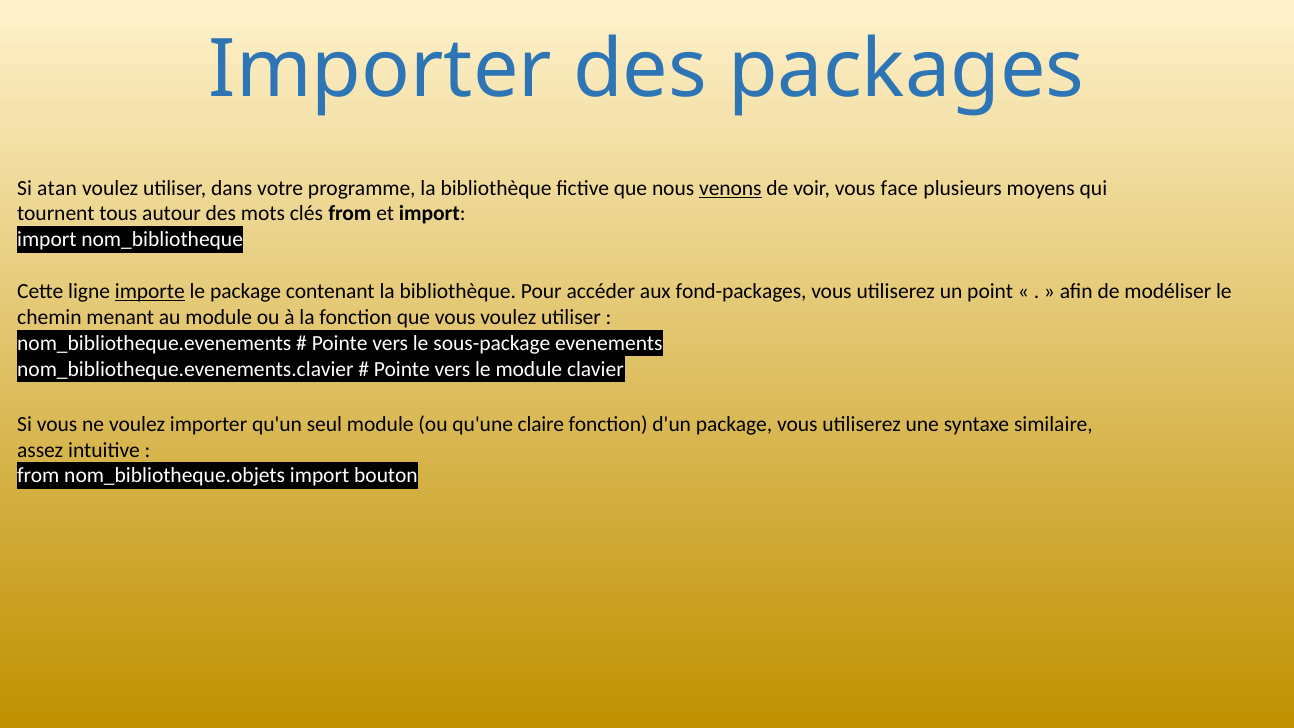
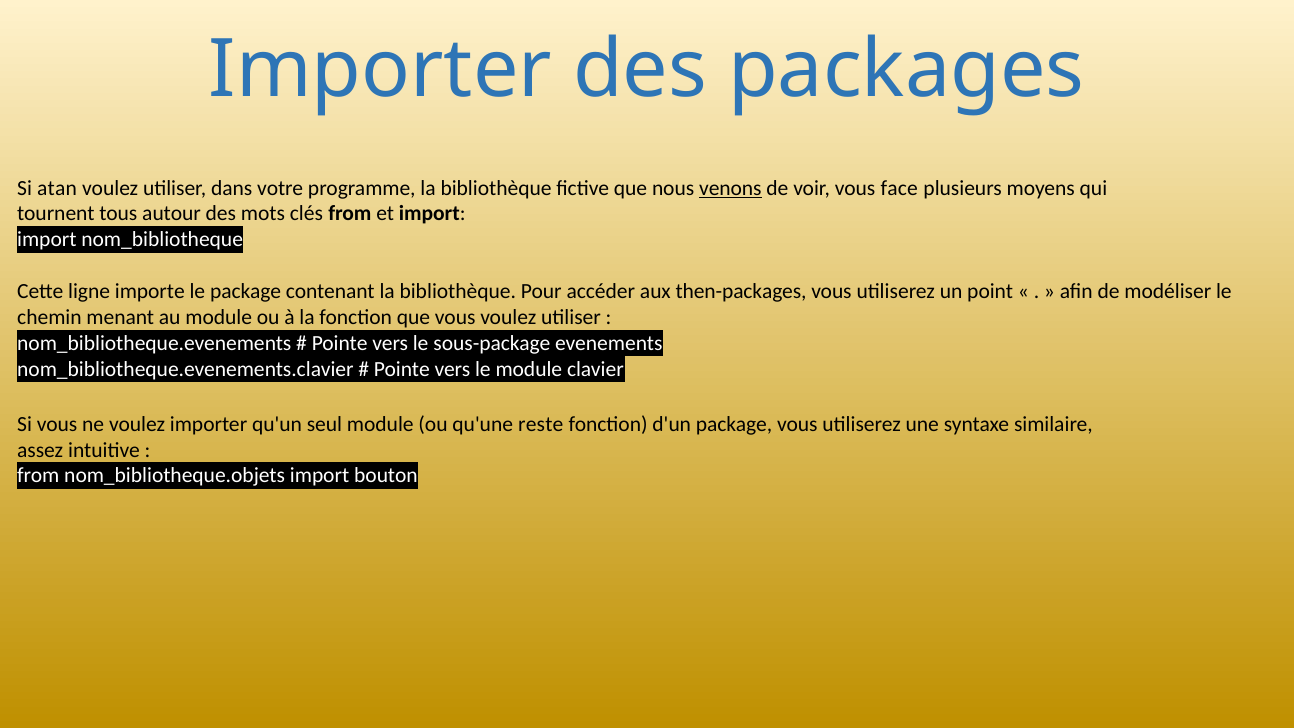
importe underline: present -> none
fond-packages: fond-packages -> then-packages
claire: claire -> reste
